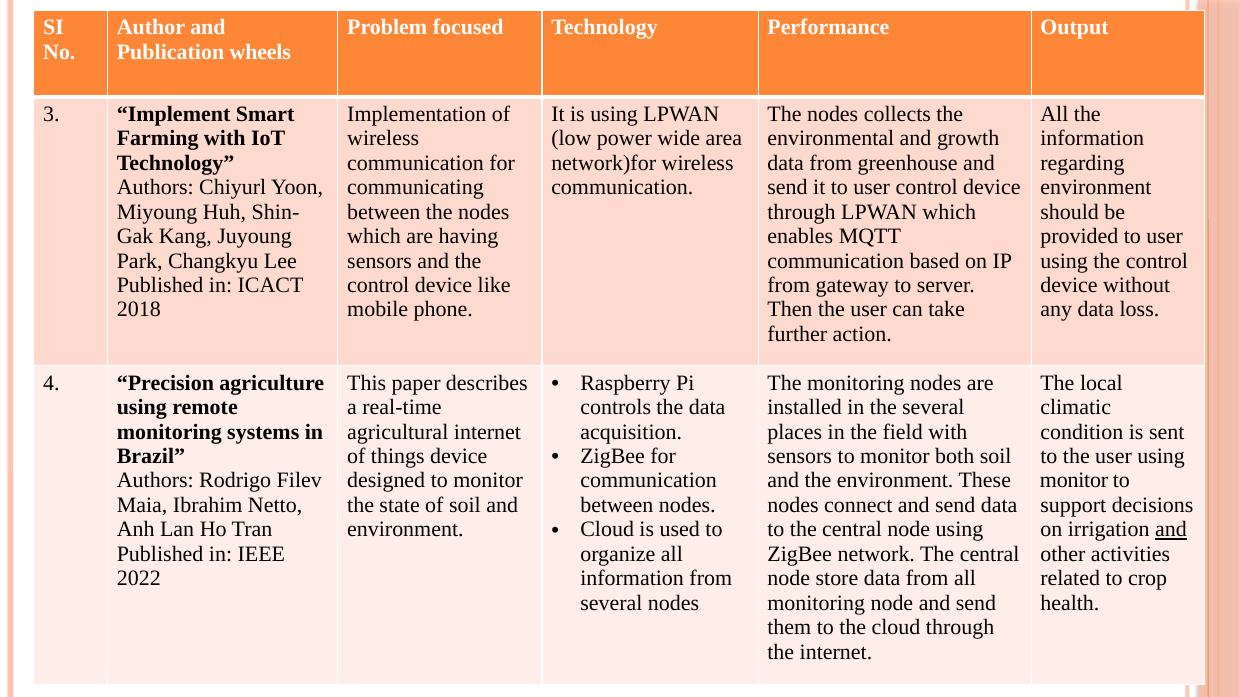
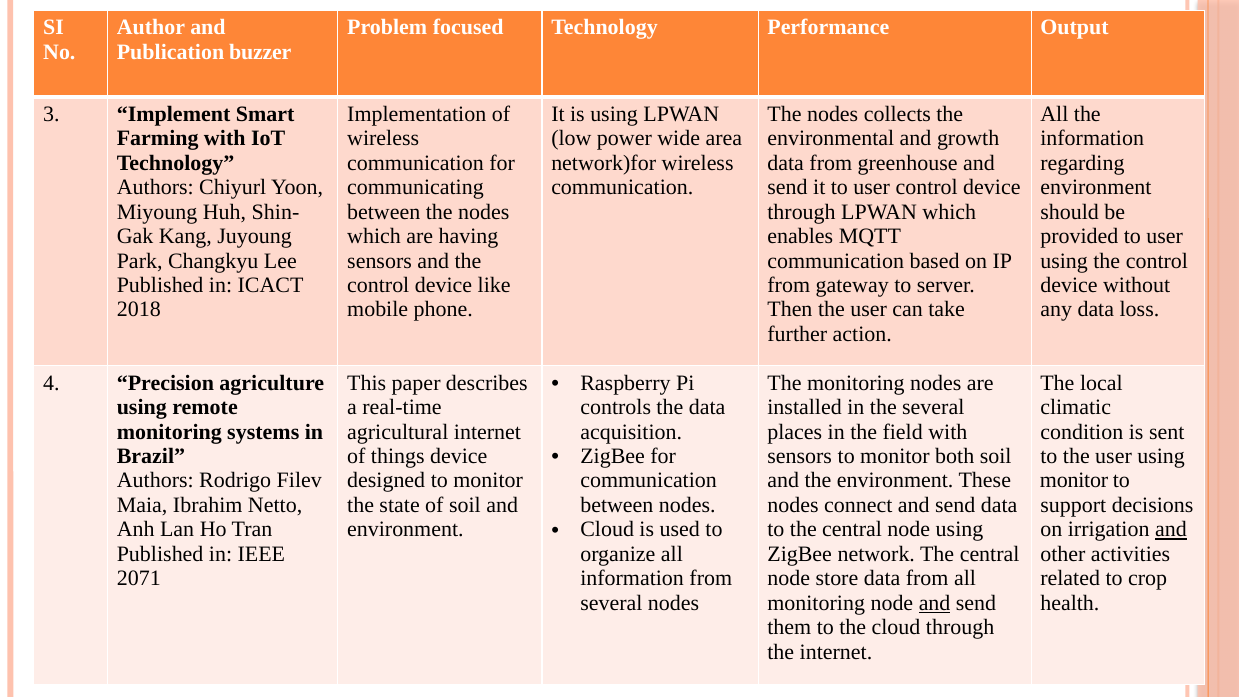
wheels: wheels -> buzzer
2022: 2022 -> 2071
and at (935, 603) underline: none -> present
